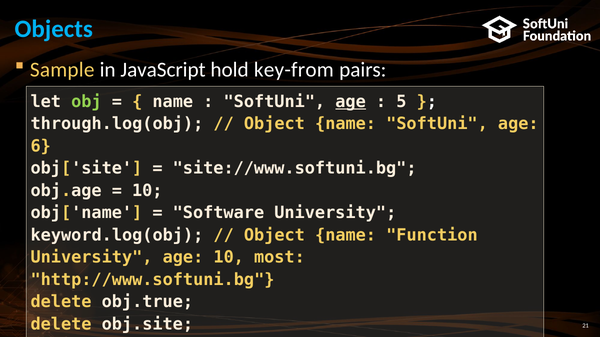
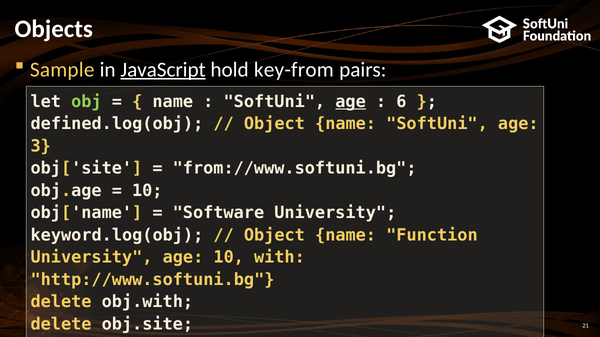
Objects colour: light blue -> white
JavaScript underline: none -> present
5: 5 -> 6
through.log(obj: through.log(obj -> defined.log(obj
6: 6 -> 3
site://www.softuni.bg: site://www.softuni.bg -> from://www.softuni.bg
most: most -> with
obj.true: obj.true -> obj.with
